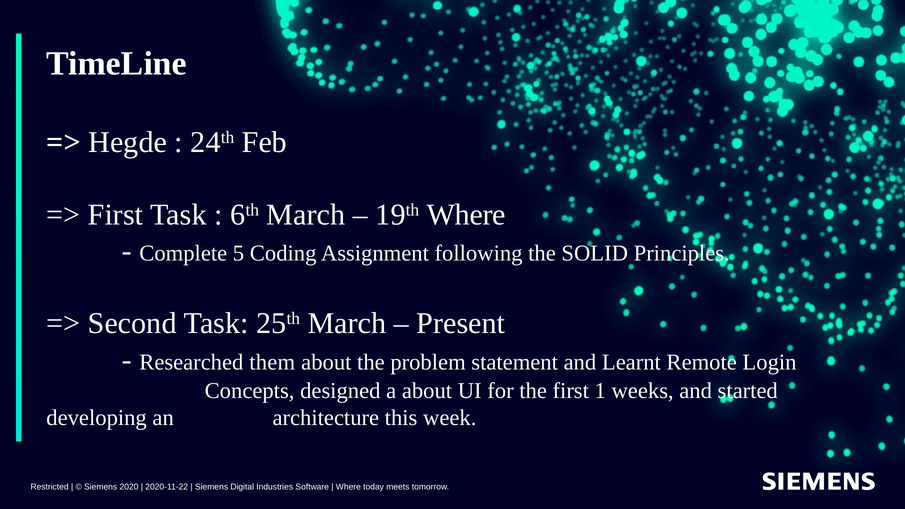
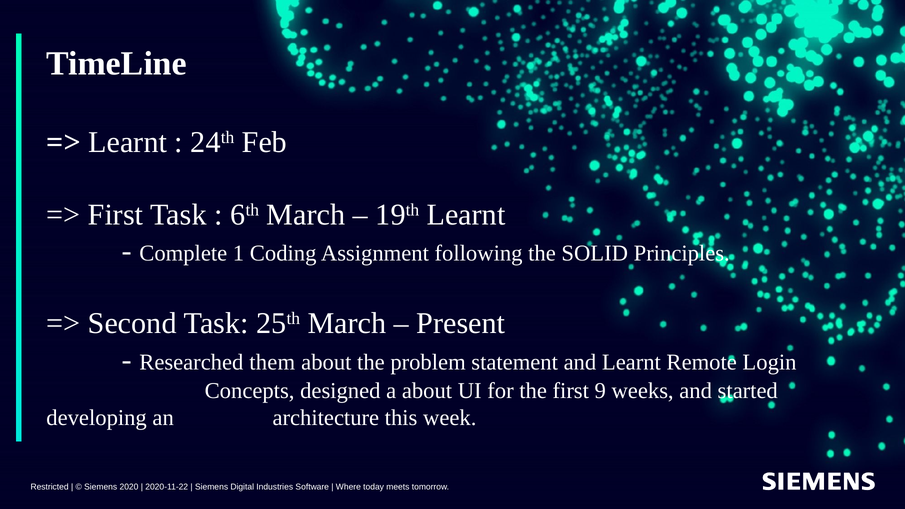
Hegde at (128, 142): Hegde -> Learnt
19th Where: Where -> Learnt
5: 5 -> 1
1: 1 -> 9
